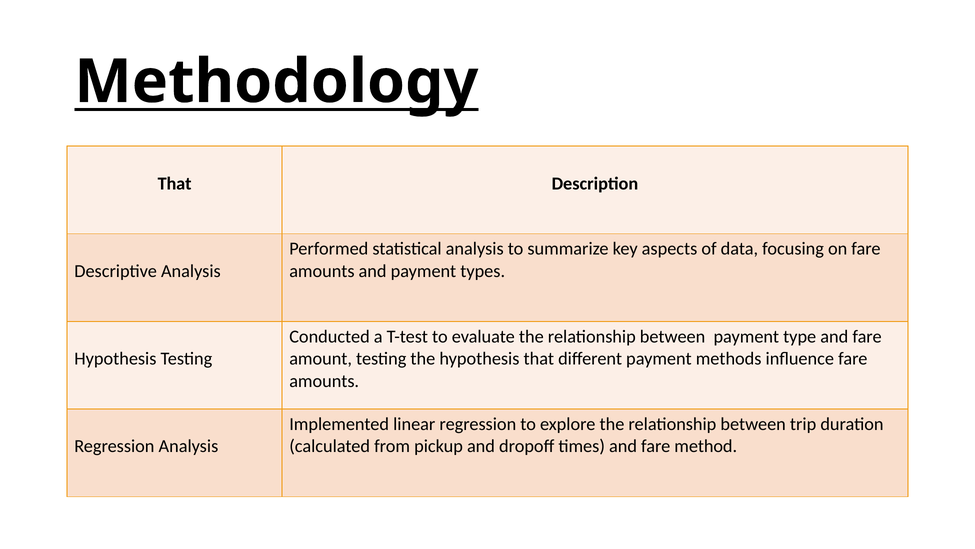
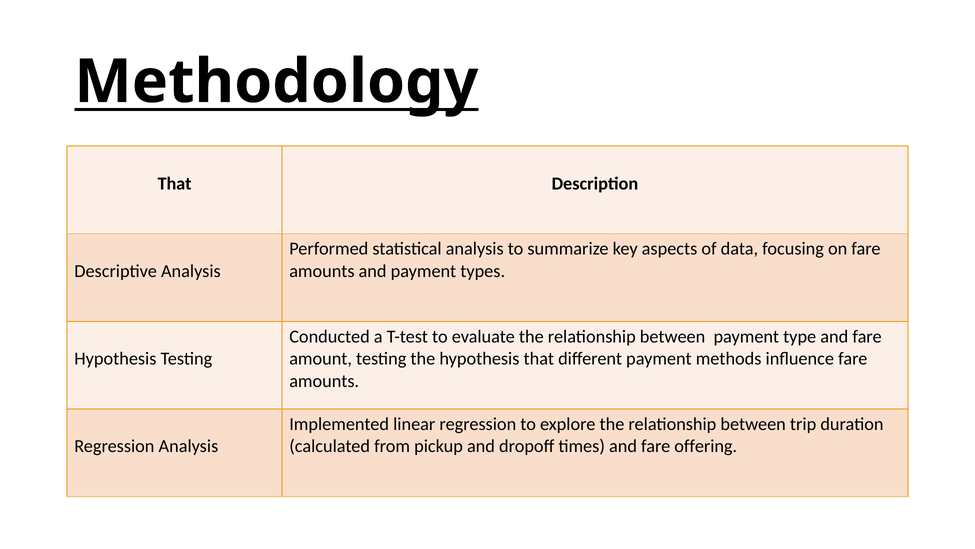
method: method -> offering
